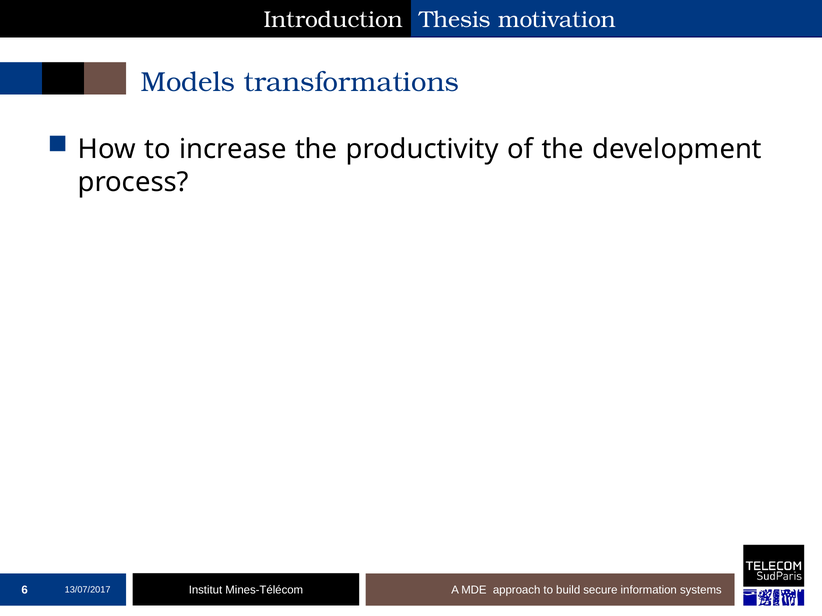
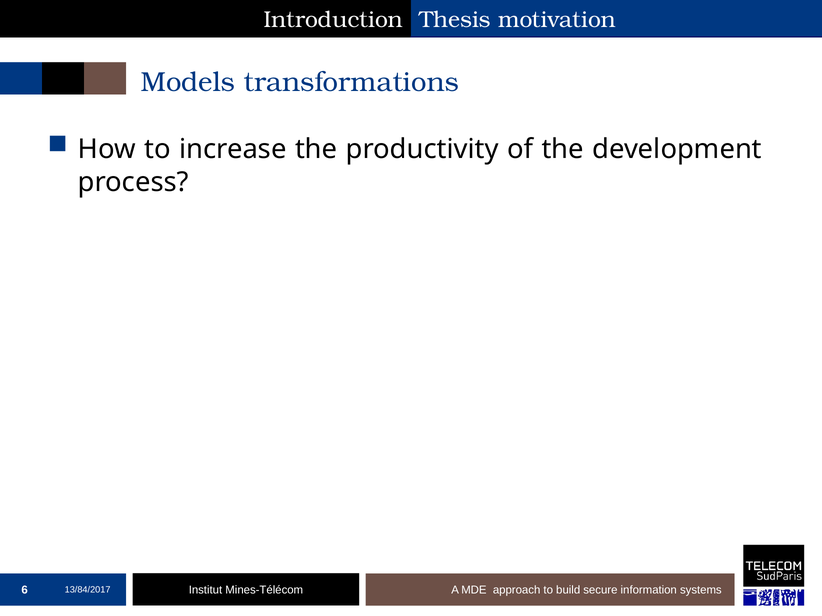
13/07/2017: 13/07/2017 -> 13/84/2017
